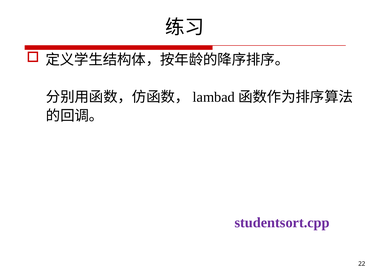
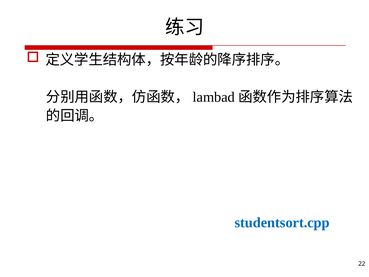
studentsort.cpp colour: purple -> blue
